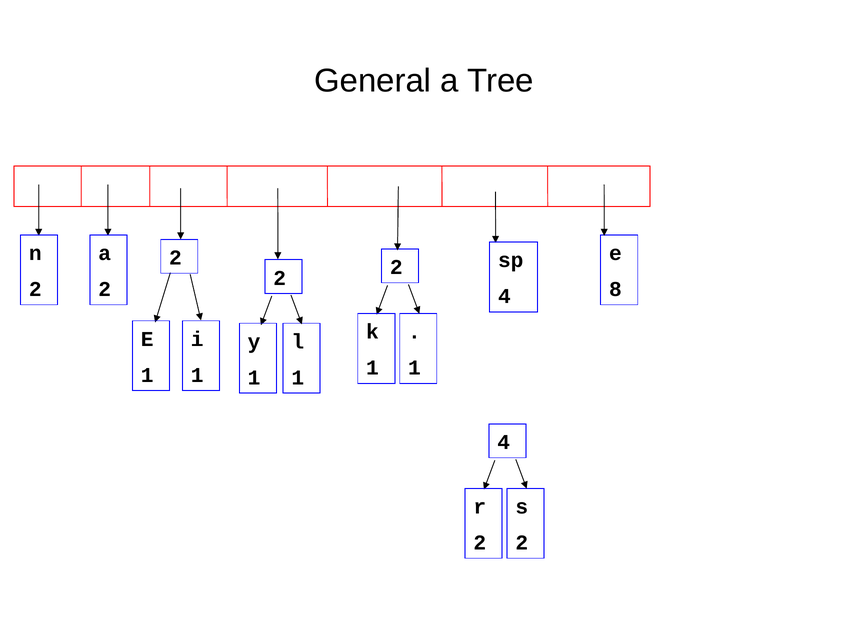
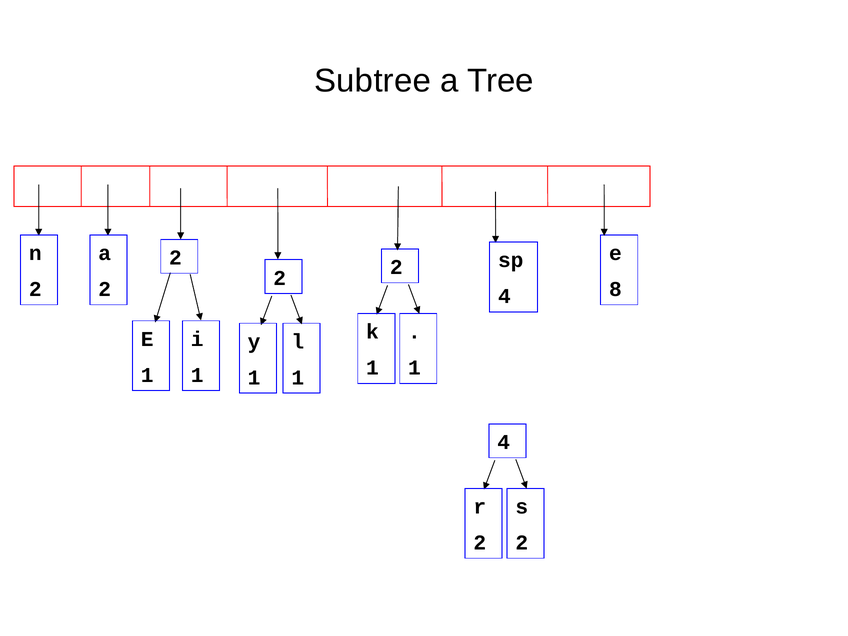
General: General -> Subtree
